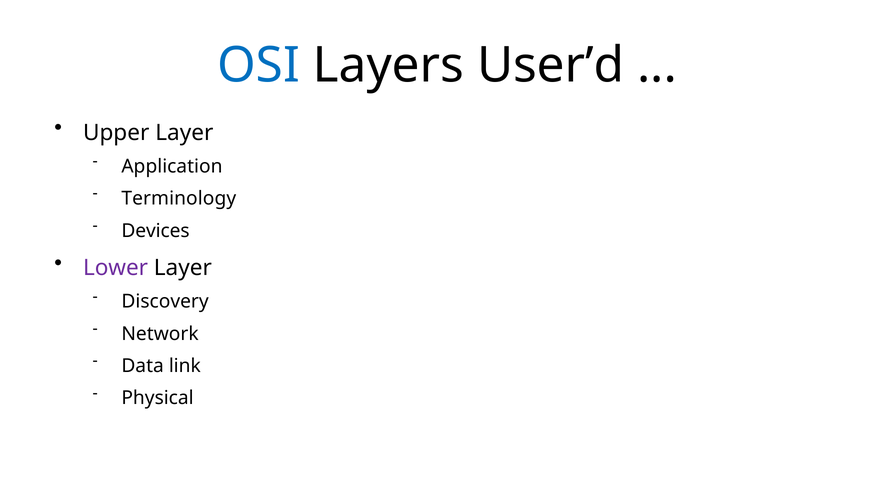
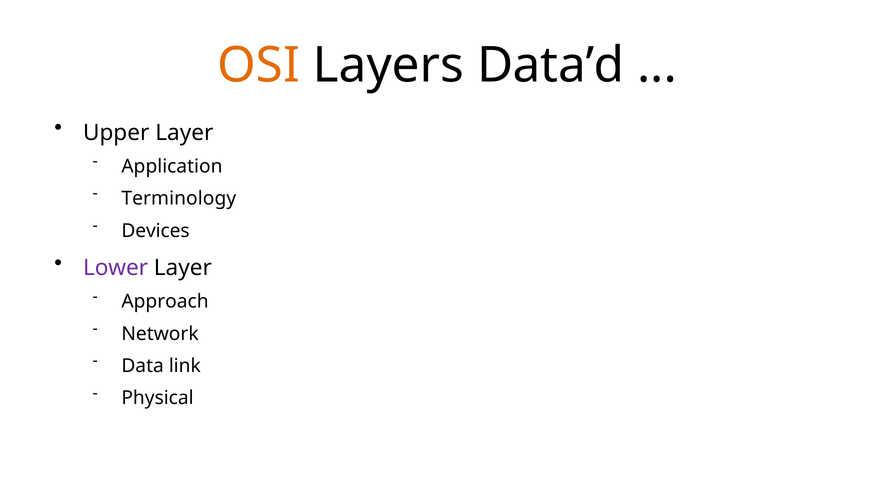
OSI colour: blue -> orange
User’d: User’d -> Data’d
Discovery: Discovery -> Approach
